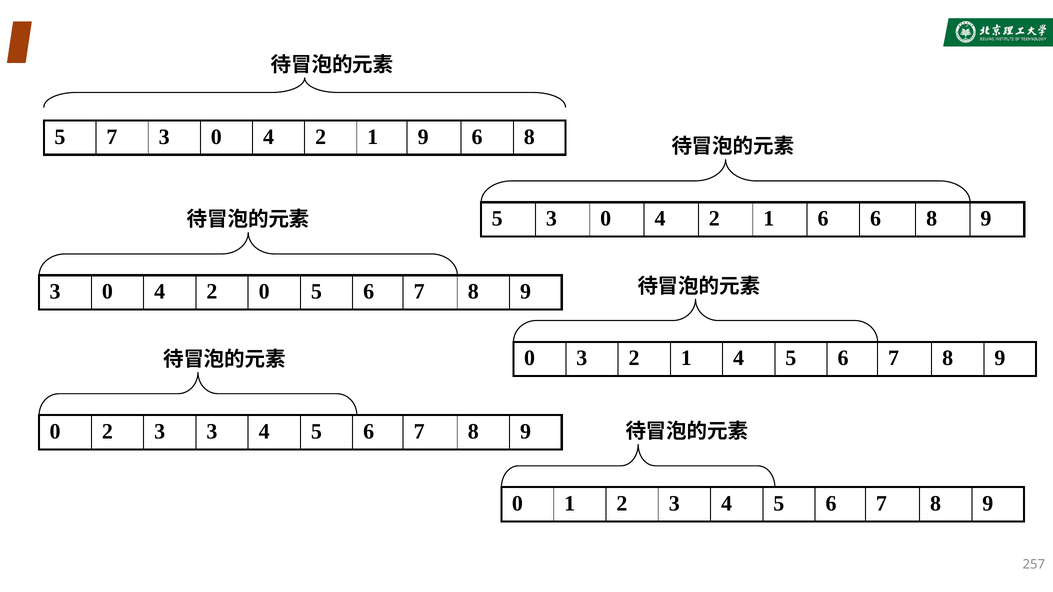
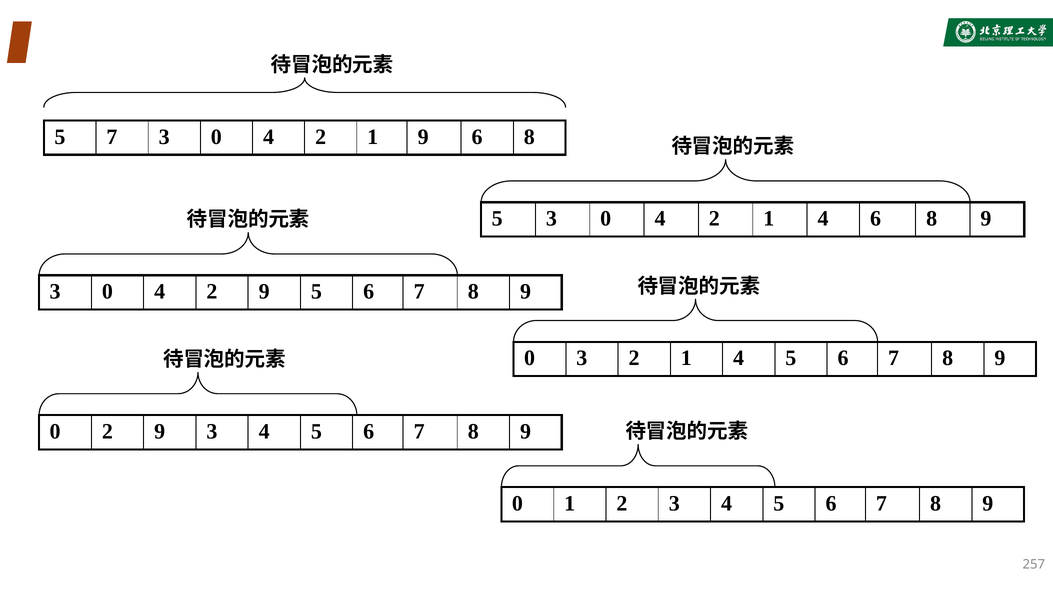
4 2 1 6: 6 -> 4
4 2 0: 0 -> 9
0 2 3: 3 -> 9
